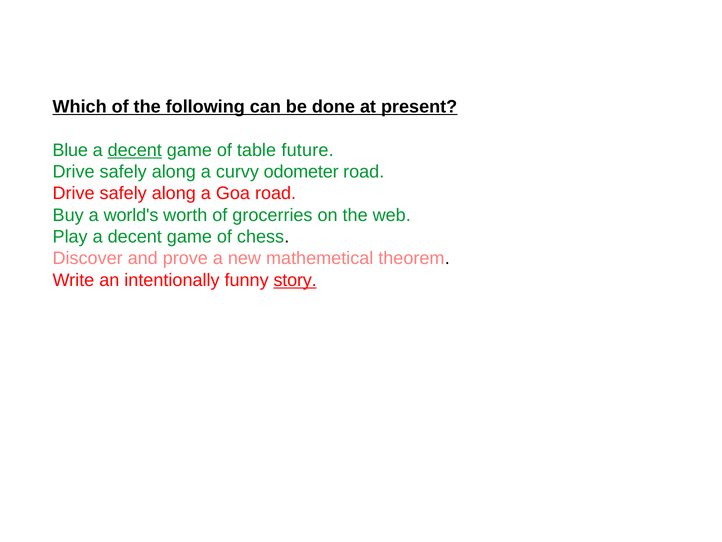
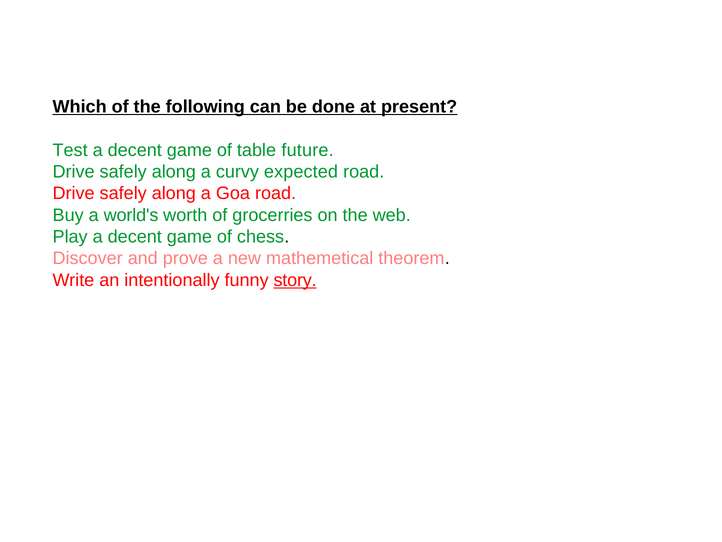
Blue: Blue -> Test
decent at (135, 150) underline: present -> none
odometer: odometer -> expected
